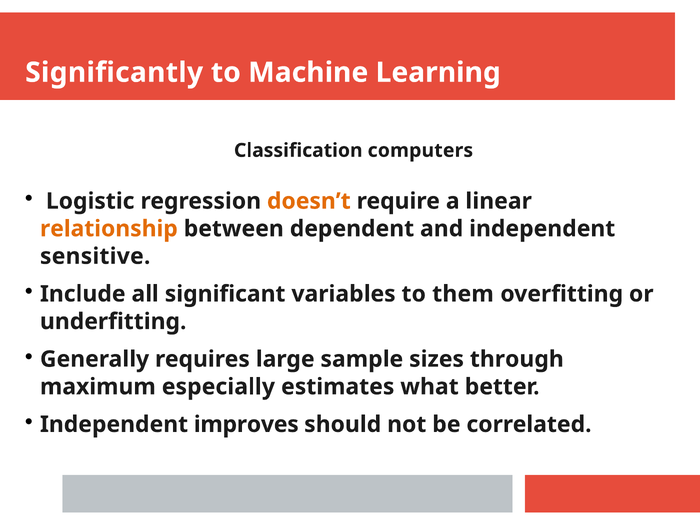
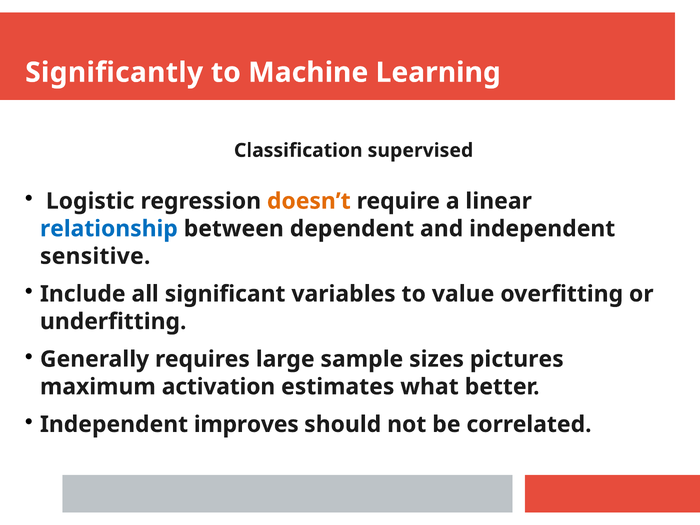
computers: computers -> supervised
relationship colour: orange -> blue
them: them -> value
through: through -> pictures
especially: especially -> activation
